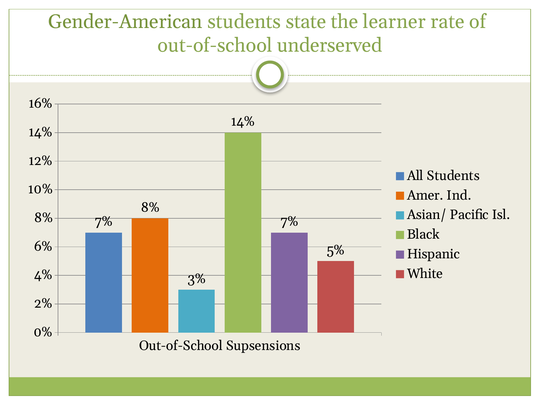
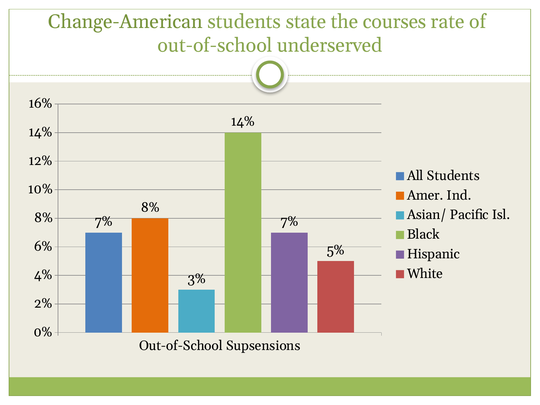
Gender-American: Gender-American -> Change-American
learner: learner -> courses
